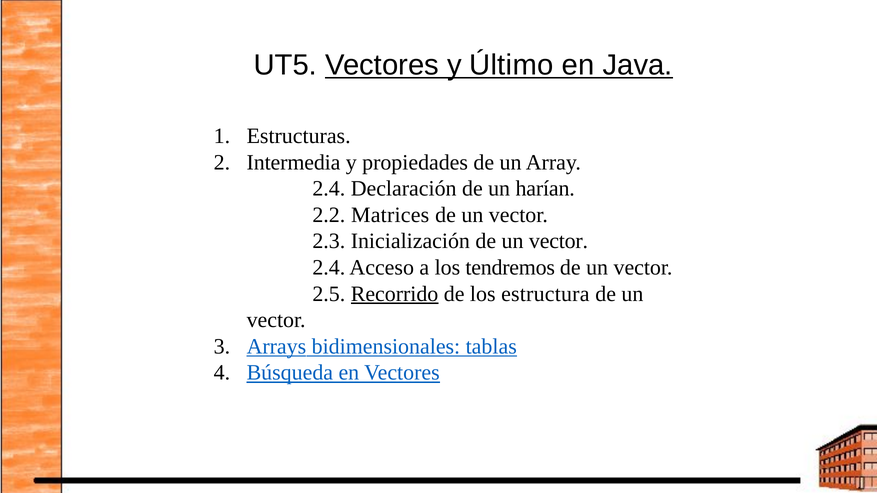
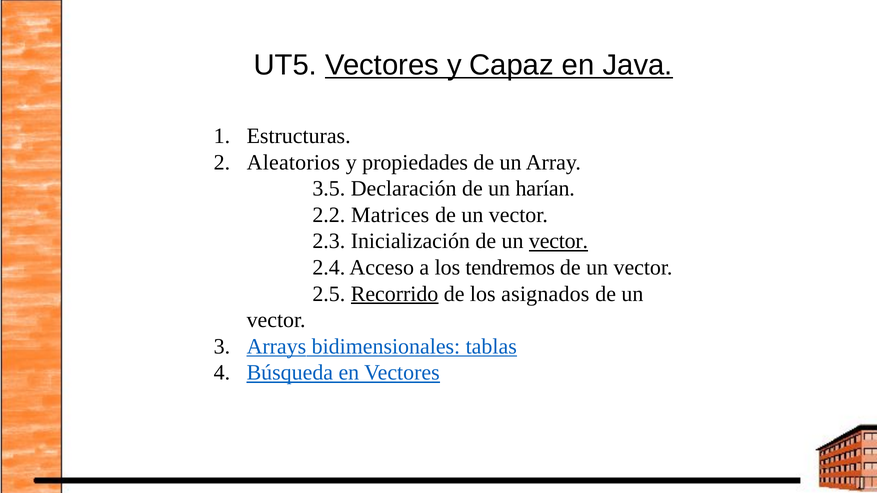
Último: Último -> Capaz
Intermedia: Intermedia -> Aleatorios
2.4 at (329, 189): 2.4 -> 3.5
vector at (559, 241) underline: none -> present
estructura: estructura -> asignados
